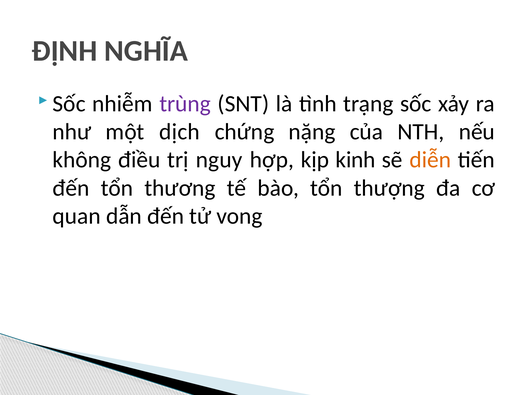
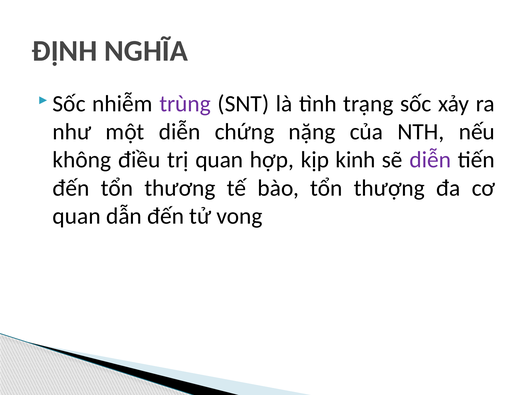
một dịch: dịch -> diễn
trị nguy: nguy -> quan
diễn at (430, 160) colour: orange -> purple
